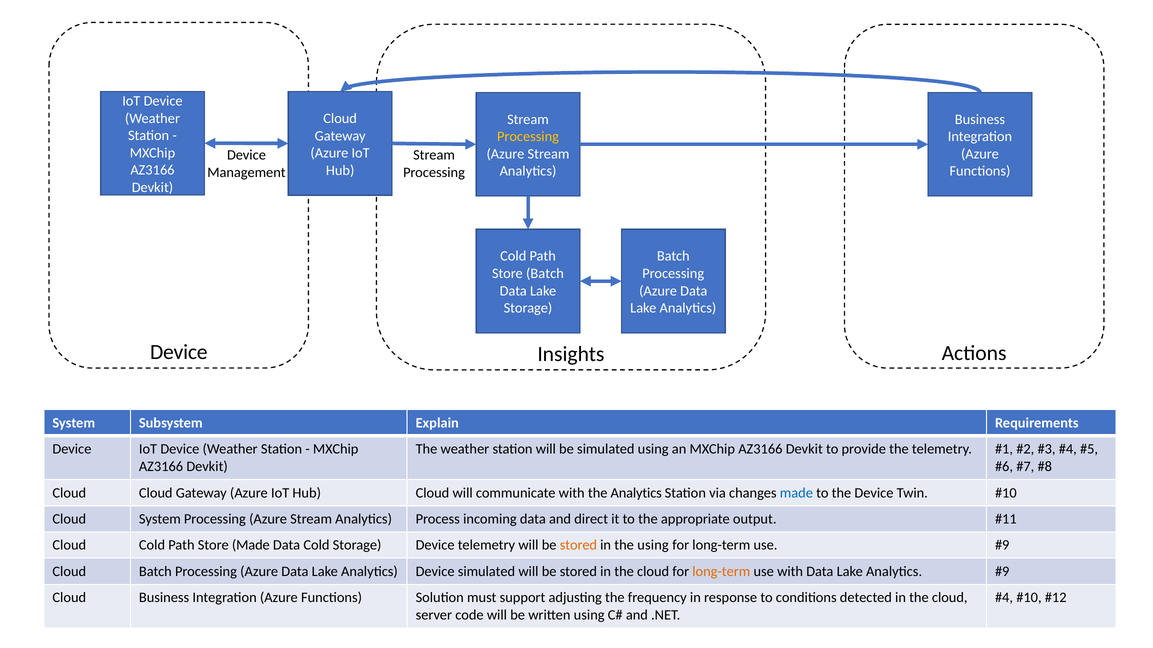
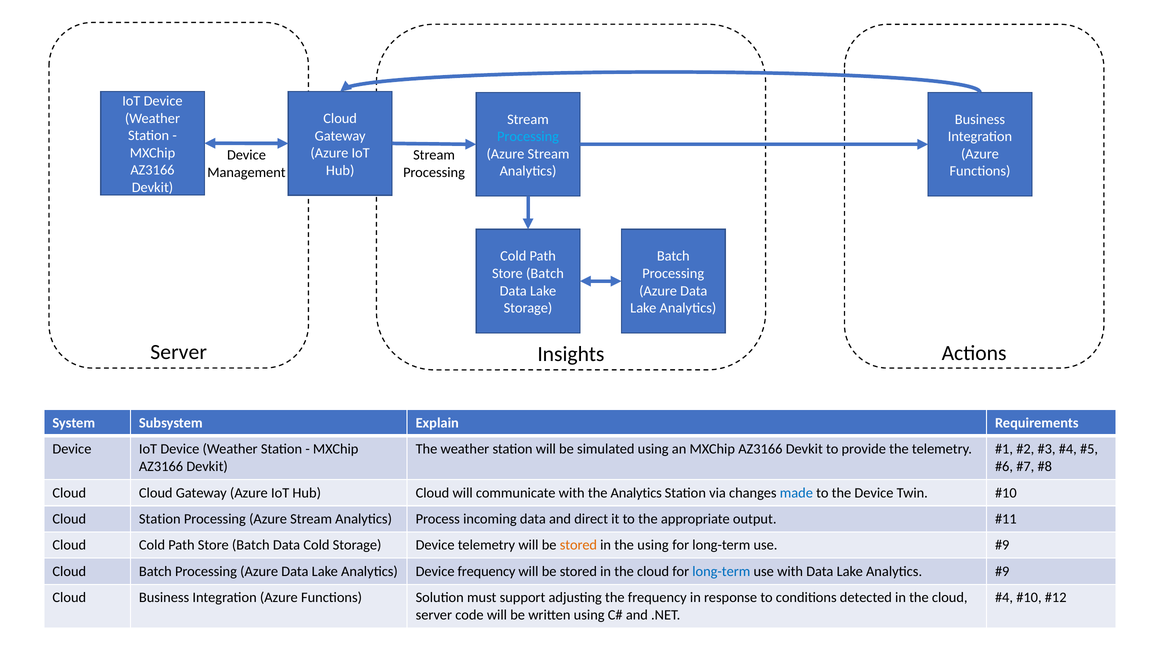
Processing at (528, 137) colour: yellow -> light blue
Device at (179, 353): Device -> Server
Cloud System: System -> Station
Made at (251, 546): Made -> Batch
Device simulated: simulated -> frequency
long-term at (721, 572) colour: orange -> blue
